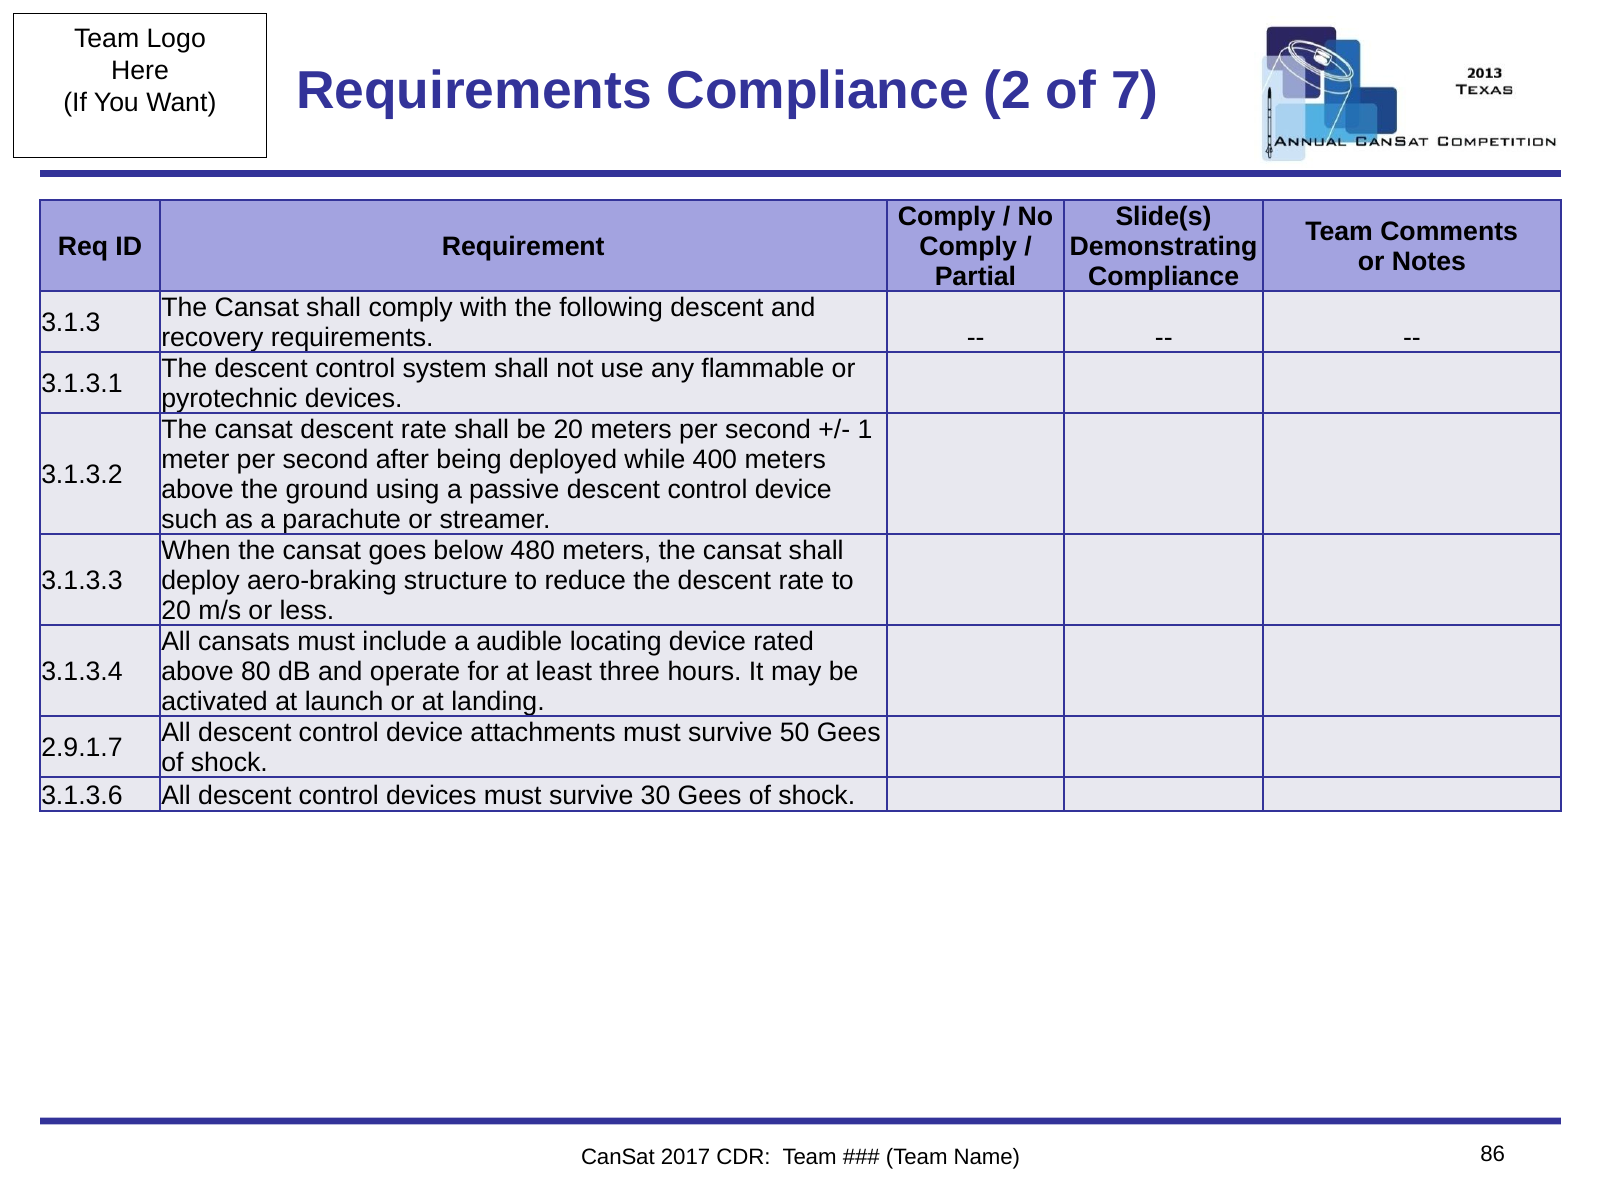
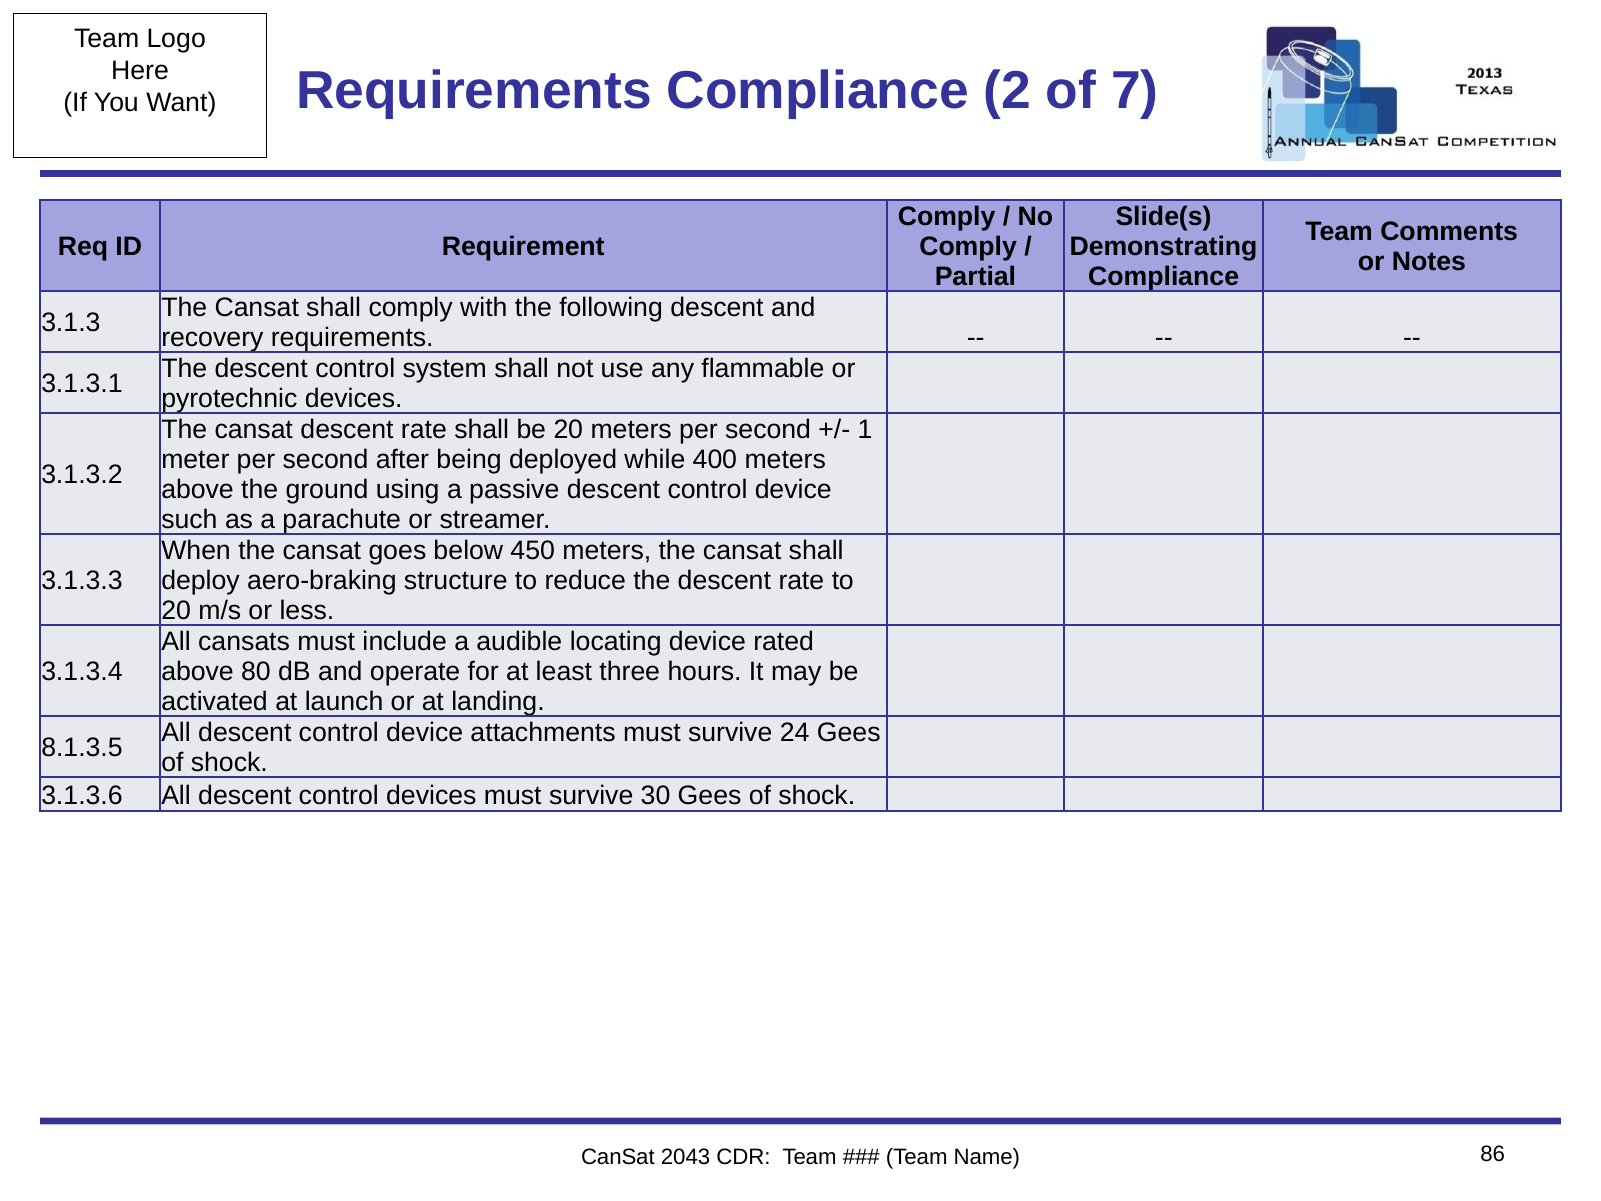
480: 480 -> 450
50: 50 -> 24
2.9.1.7: 2.9.1.7 -> 8.1.3.5
2017: 2017 -> 2043
